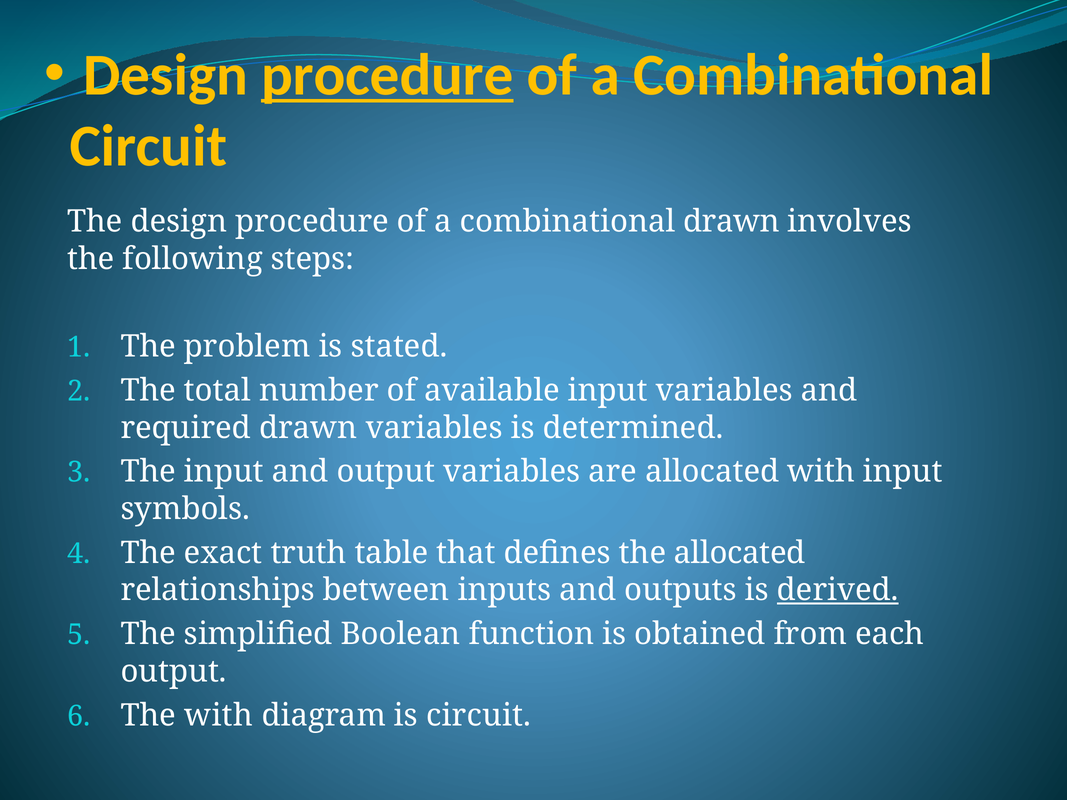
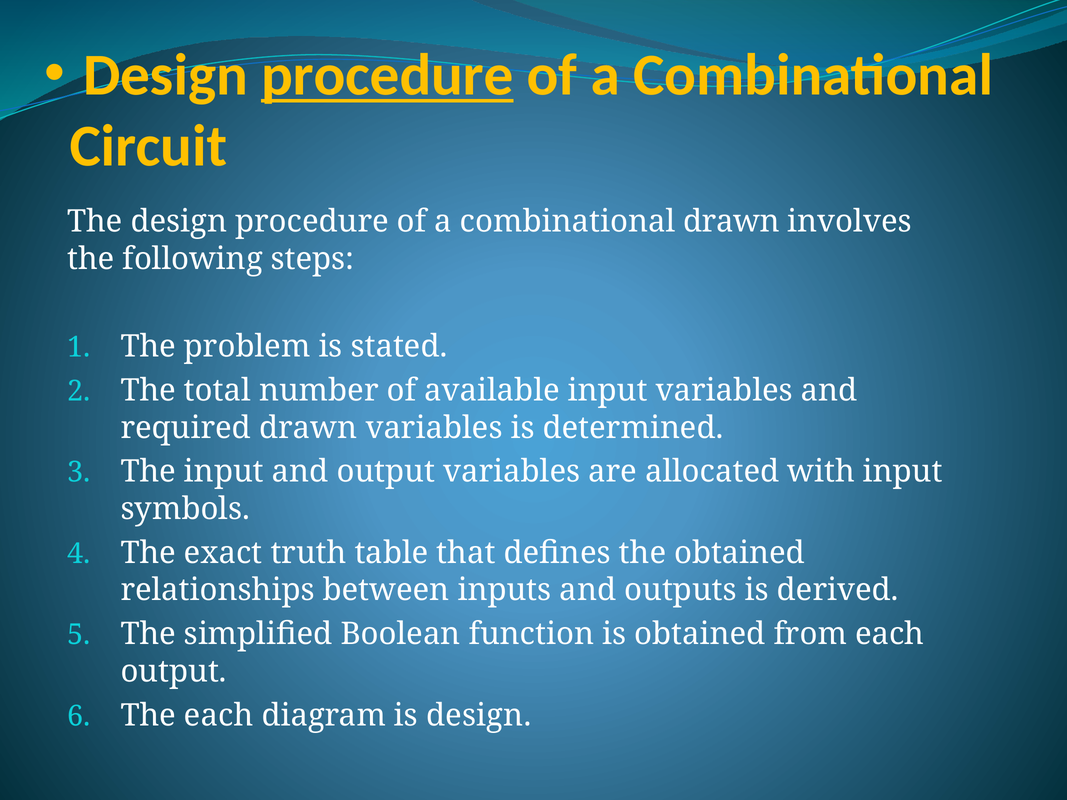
the allocated: allocated -> obtained
derived underline: present -> none
The with: with -> each
is circuit: circuit -> design
